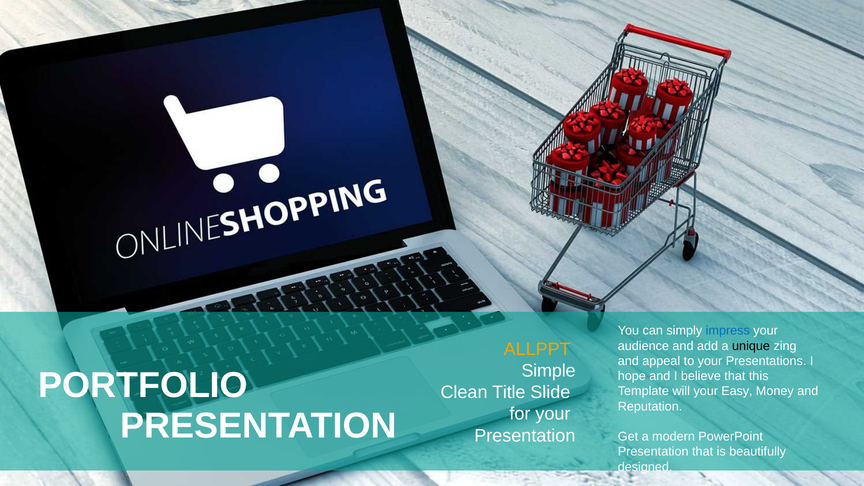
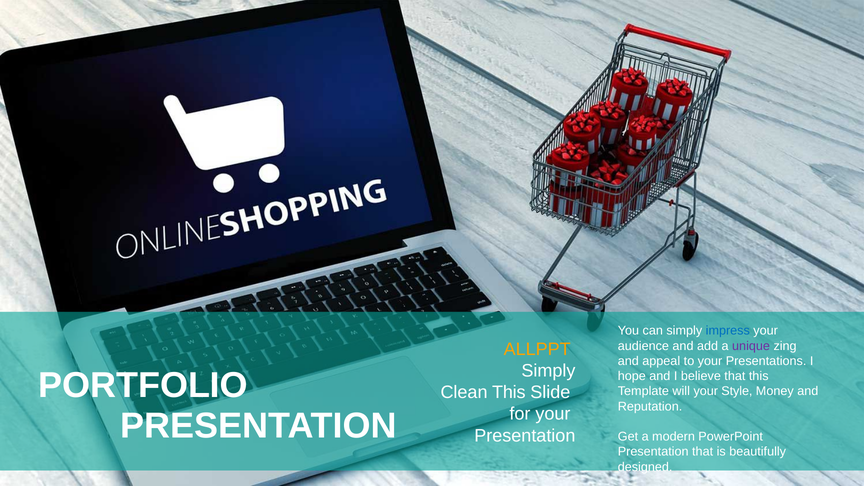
unique colour: black -> purple
Simple at (549, 371): Simple -> Simply
Clean Title: Title -> This
Easy: Easy -> Style
